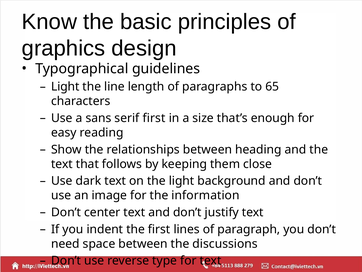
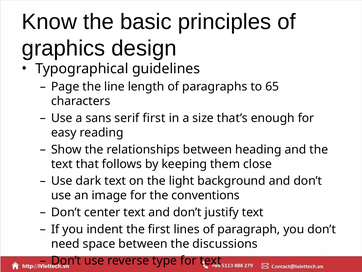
Light at (65, 87): Light -> Page
information: information -> conventions
